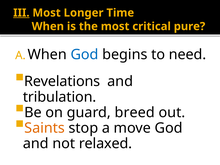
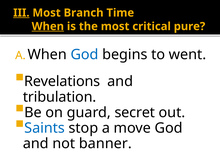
Longer: Longer -> Branch
When at (48, 26) underline: none -> present
need: need -> went
breed: breed -> secret
Saints colour: orange -> blue
relaxed: relaxed -> banner
